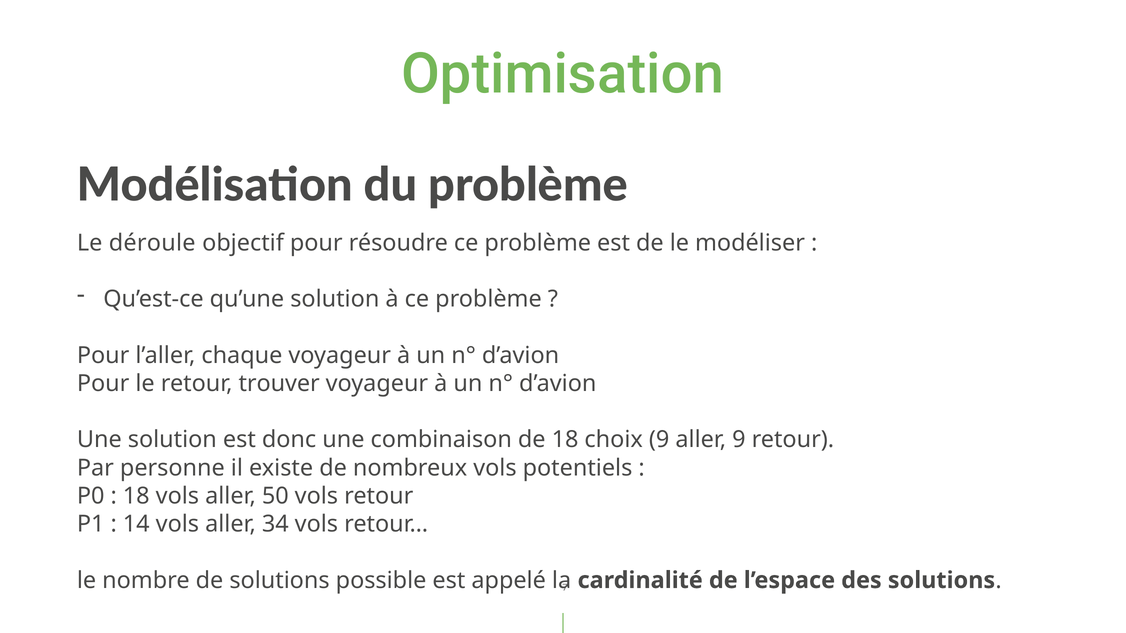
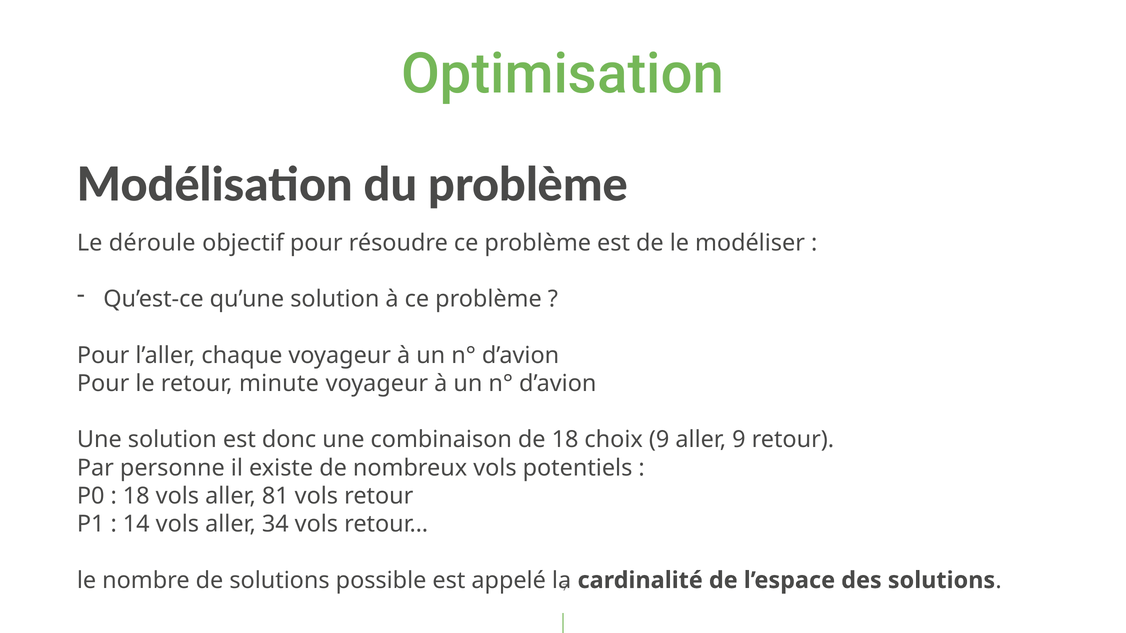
trouver: trouver -> minute
50: 50 -> 81
